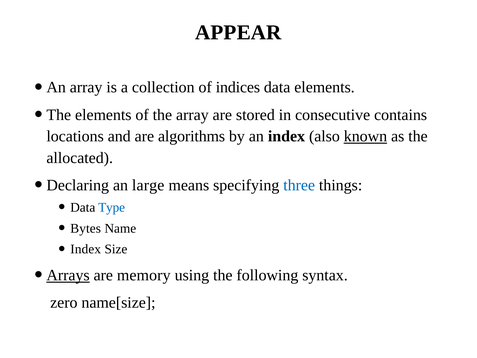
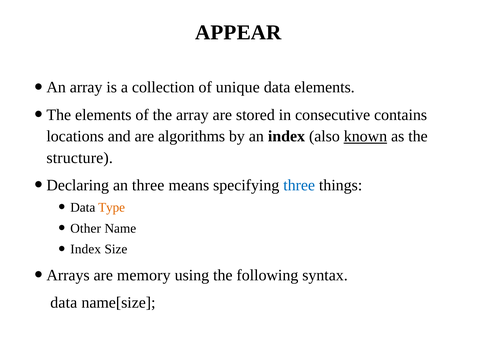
indices: indices -> unique
allocated: allocated -> structure
an large: large -> three
Type colour: blue -> orange
Bytes: Bytes -> Other
Arrays underline: present -> none
zero at (64, 302): zero -> data
